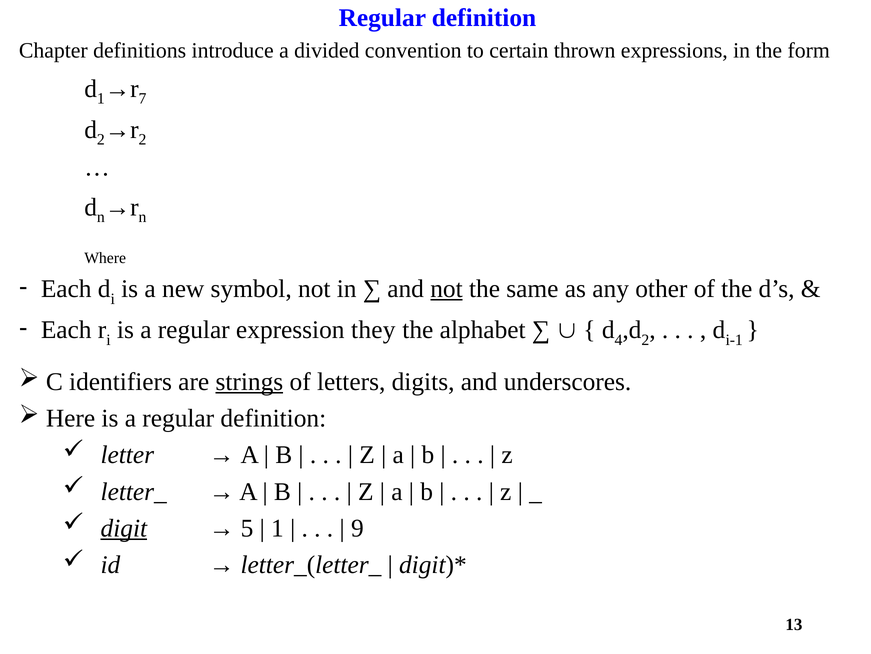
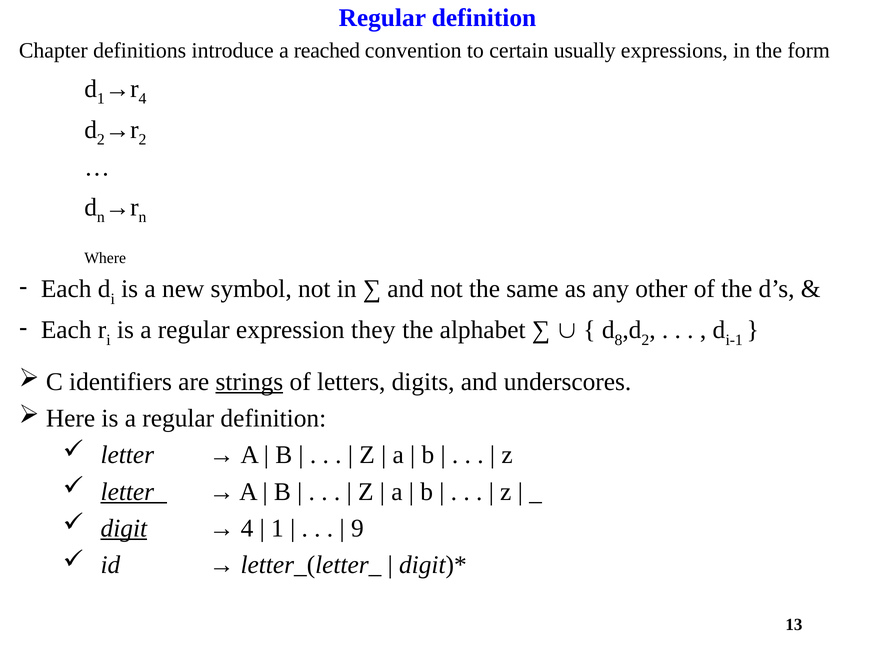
divided: divided -> reached
thrown: thrown -> usually
7 at (143, 99): 7 -> 4
not at (446, 289) underline: present -> none
4: 4 -> 8
letter_ underline: none -> present
5 at (247, 528): 5 -> 4
